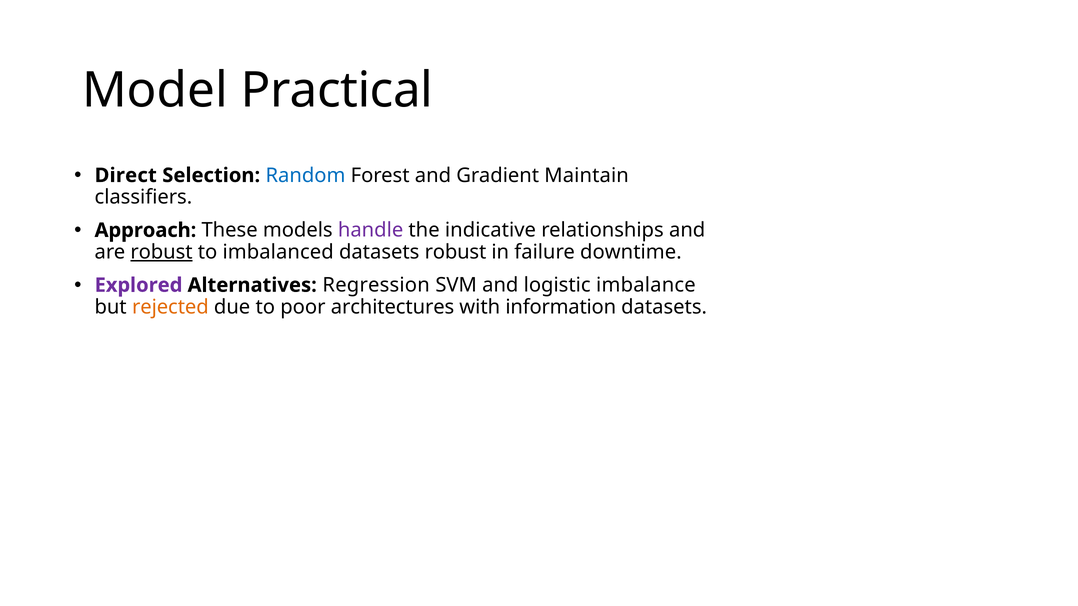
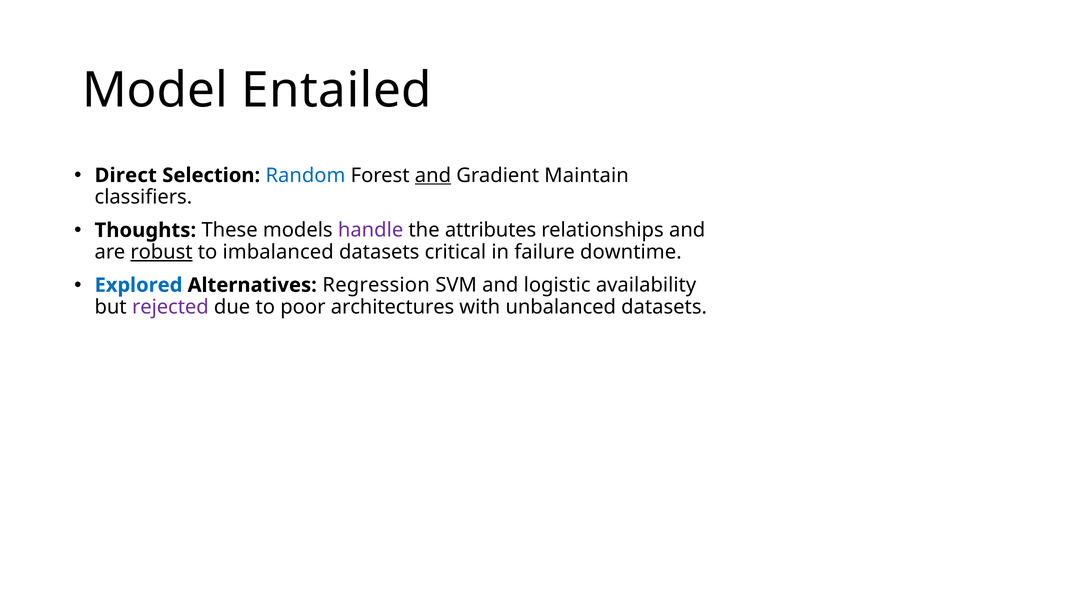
Practical: Practical -> Entailed
and at (433, 175) underline: none -> present
Approach: Approach -> Thoughts
indicative: indicative -> attributes
datasets robust: robust -> critical
Explored colour: purple -> blue
imbalance: imbalance -> availability
rejected colour: orange -> purple
information: information -> unbalanced
